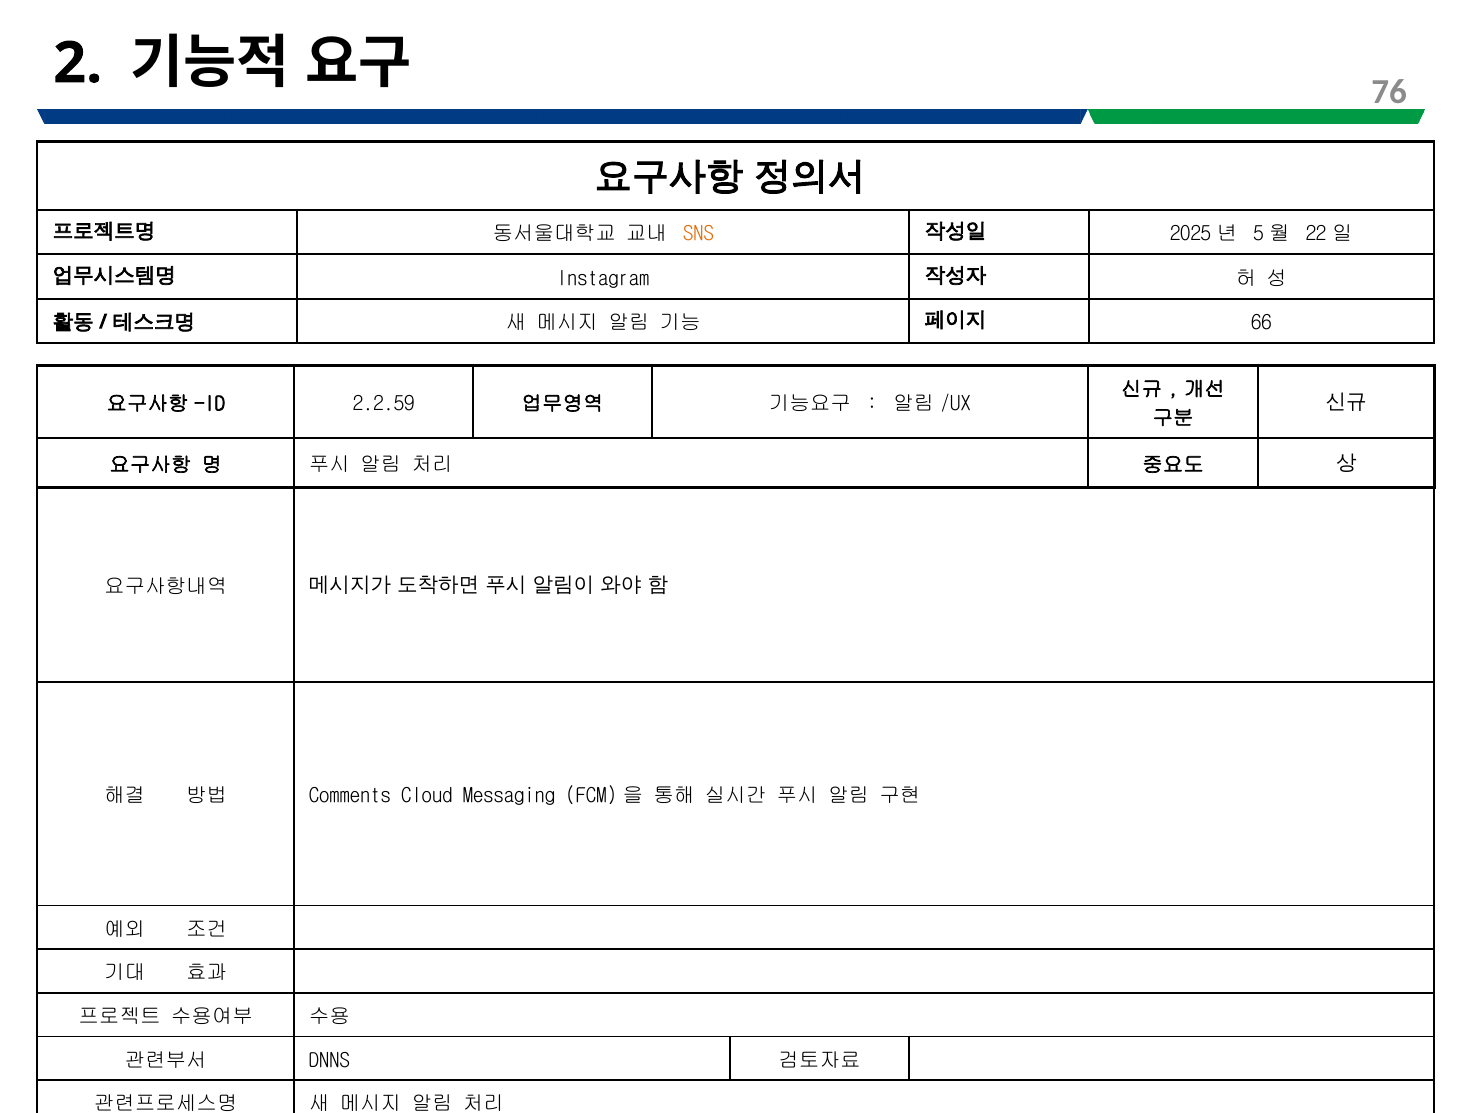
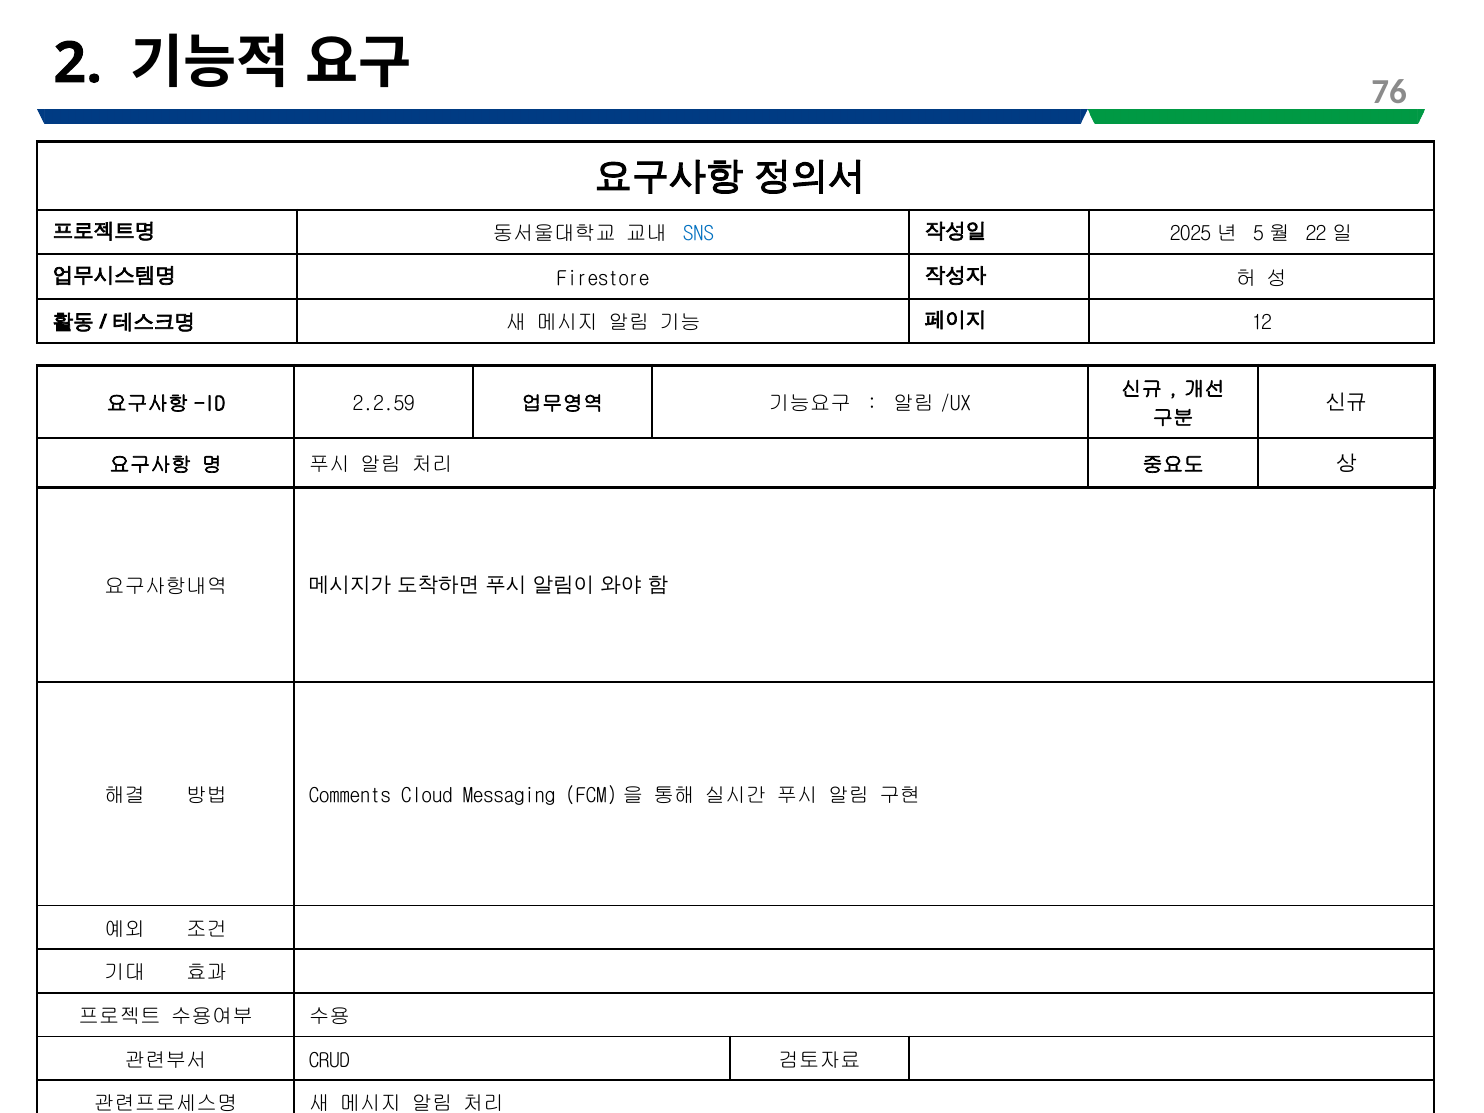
SNS colour: orange -> blue
Instagram: Instagram -> Firestore
66: 66 -> 12
DNNS: DNNS -> CRUD
